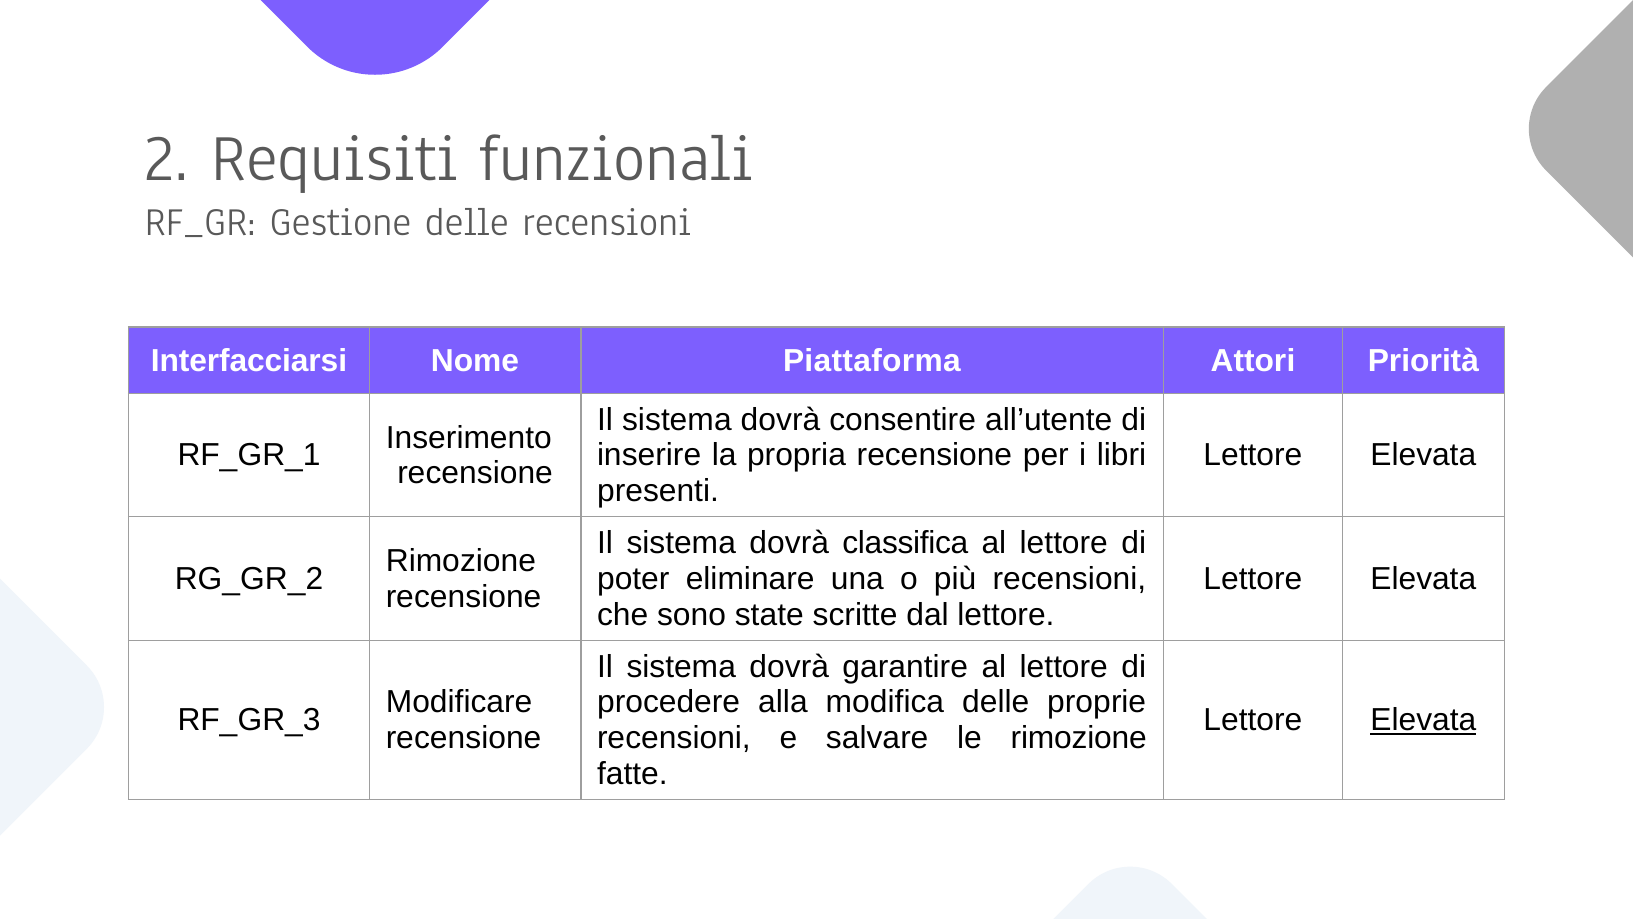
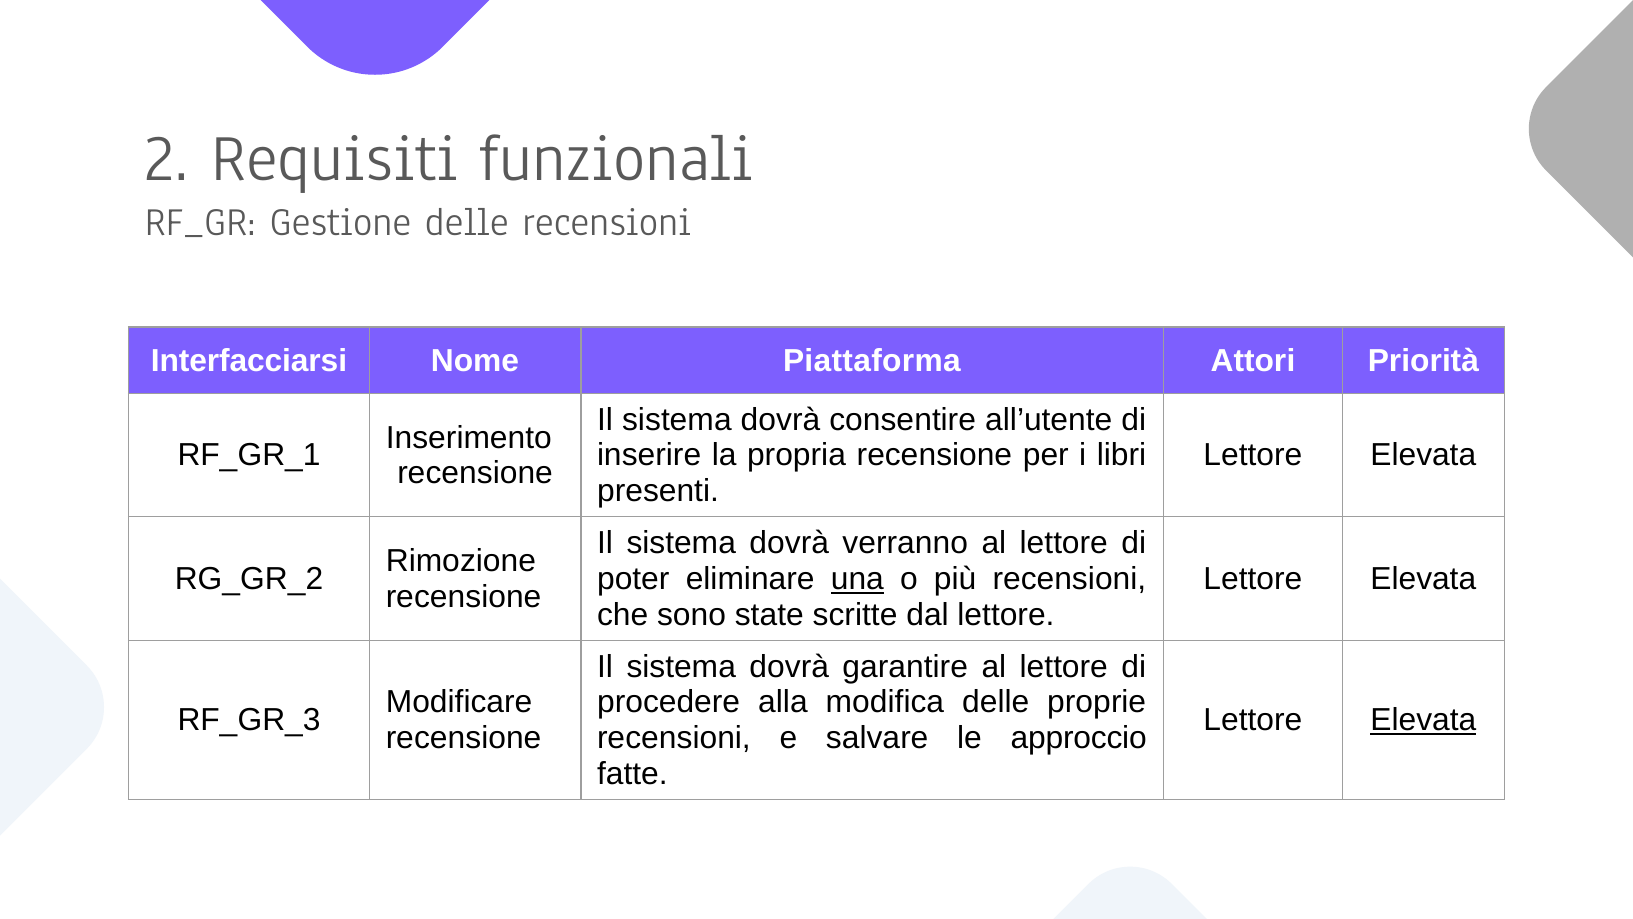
classifica: classifica -> verranno
una underline: none -> present
le rimozione: rimozione -> approccio
